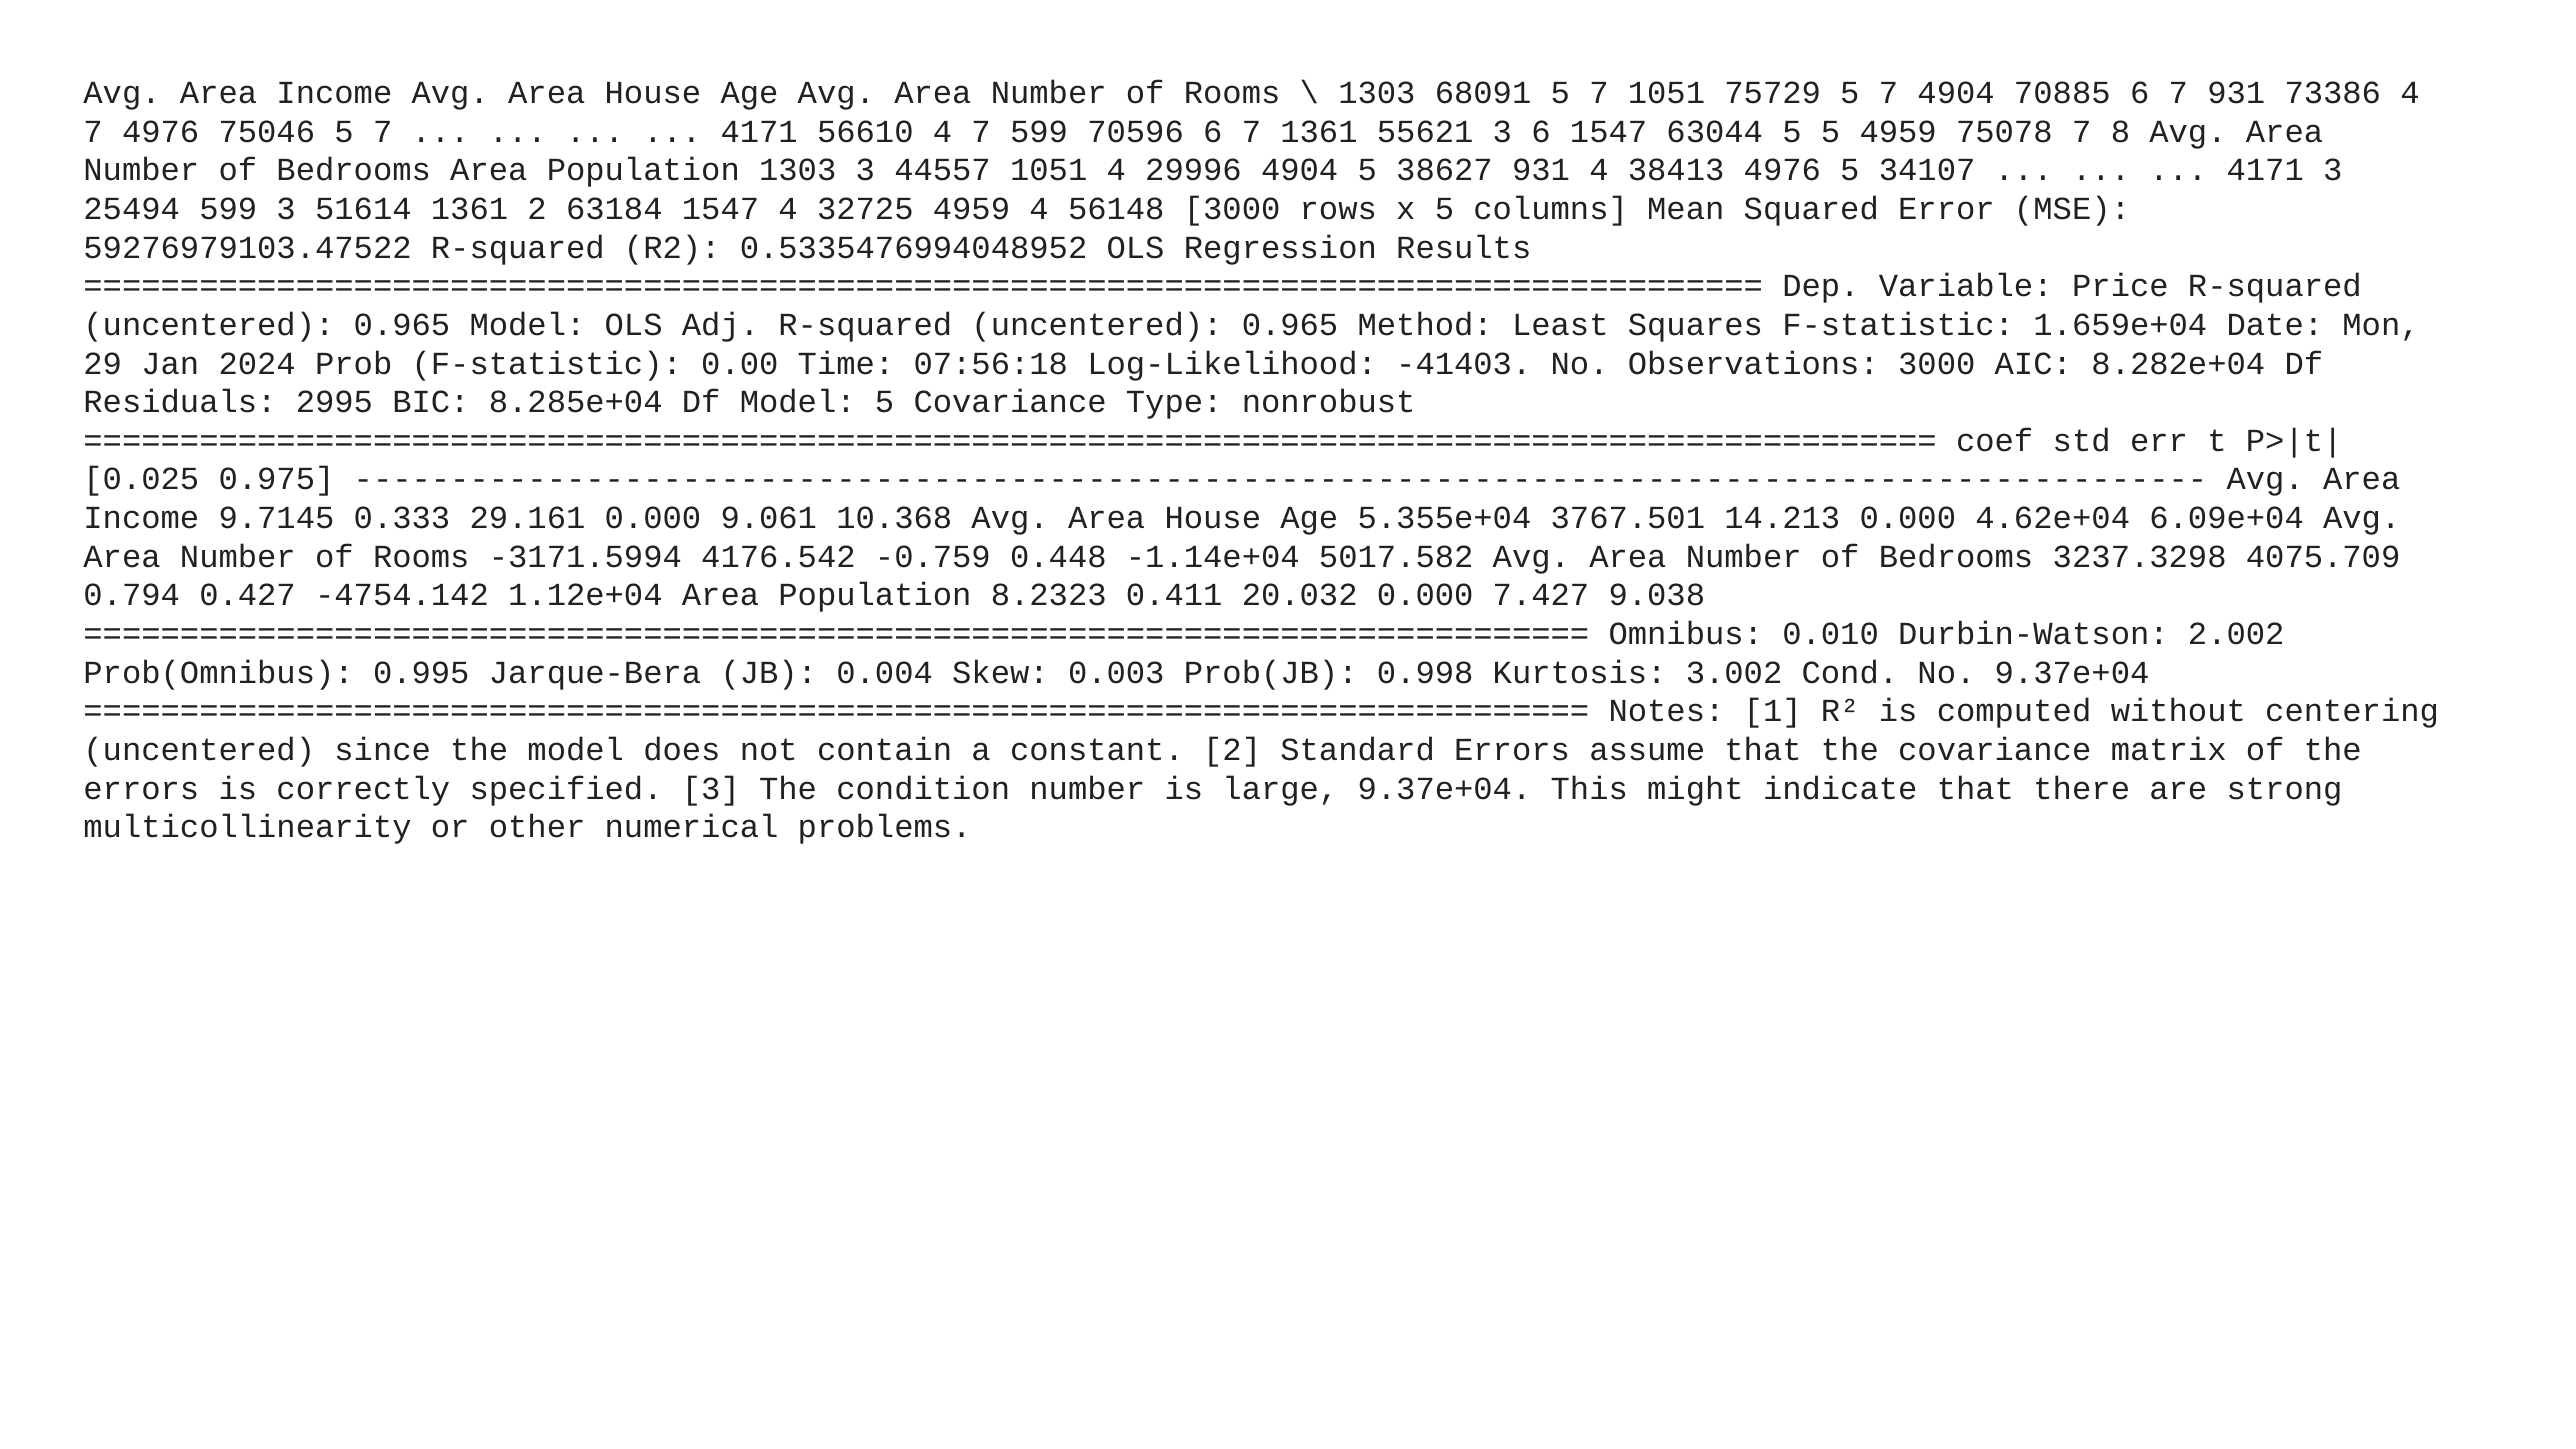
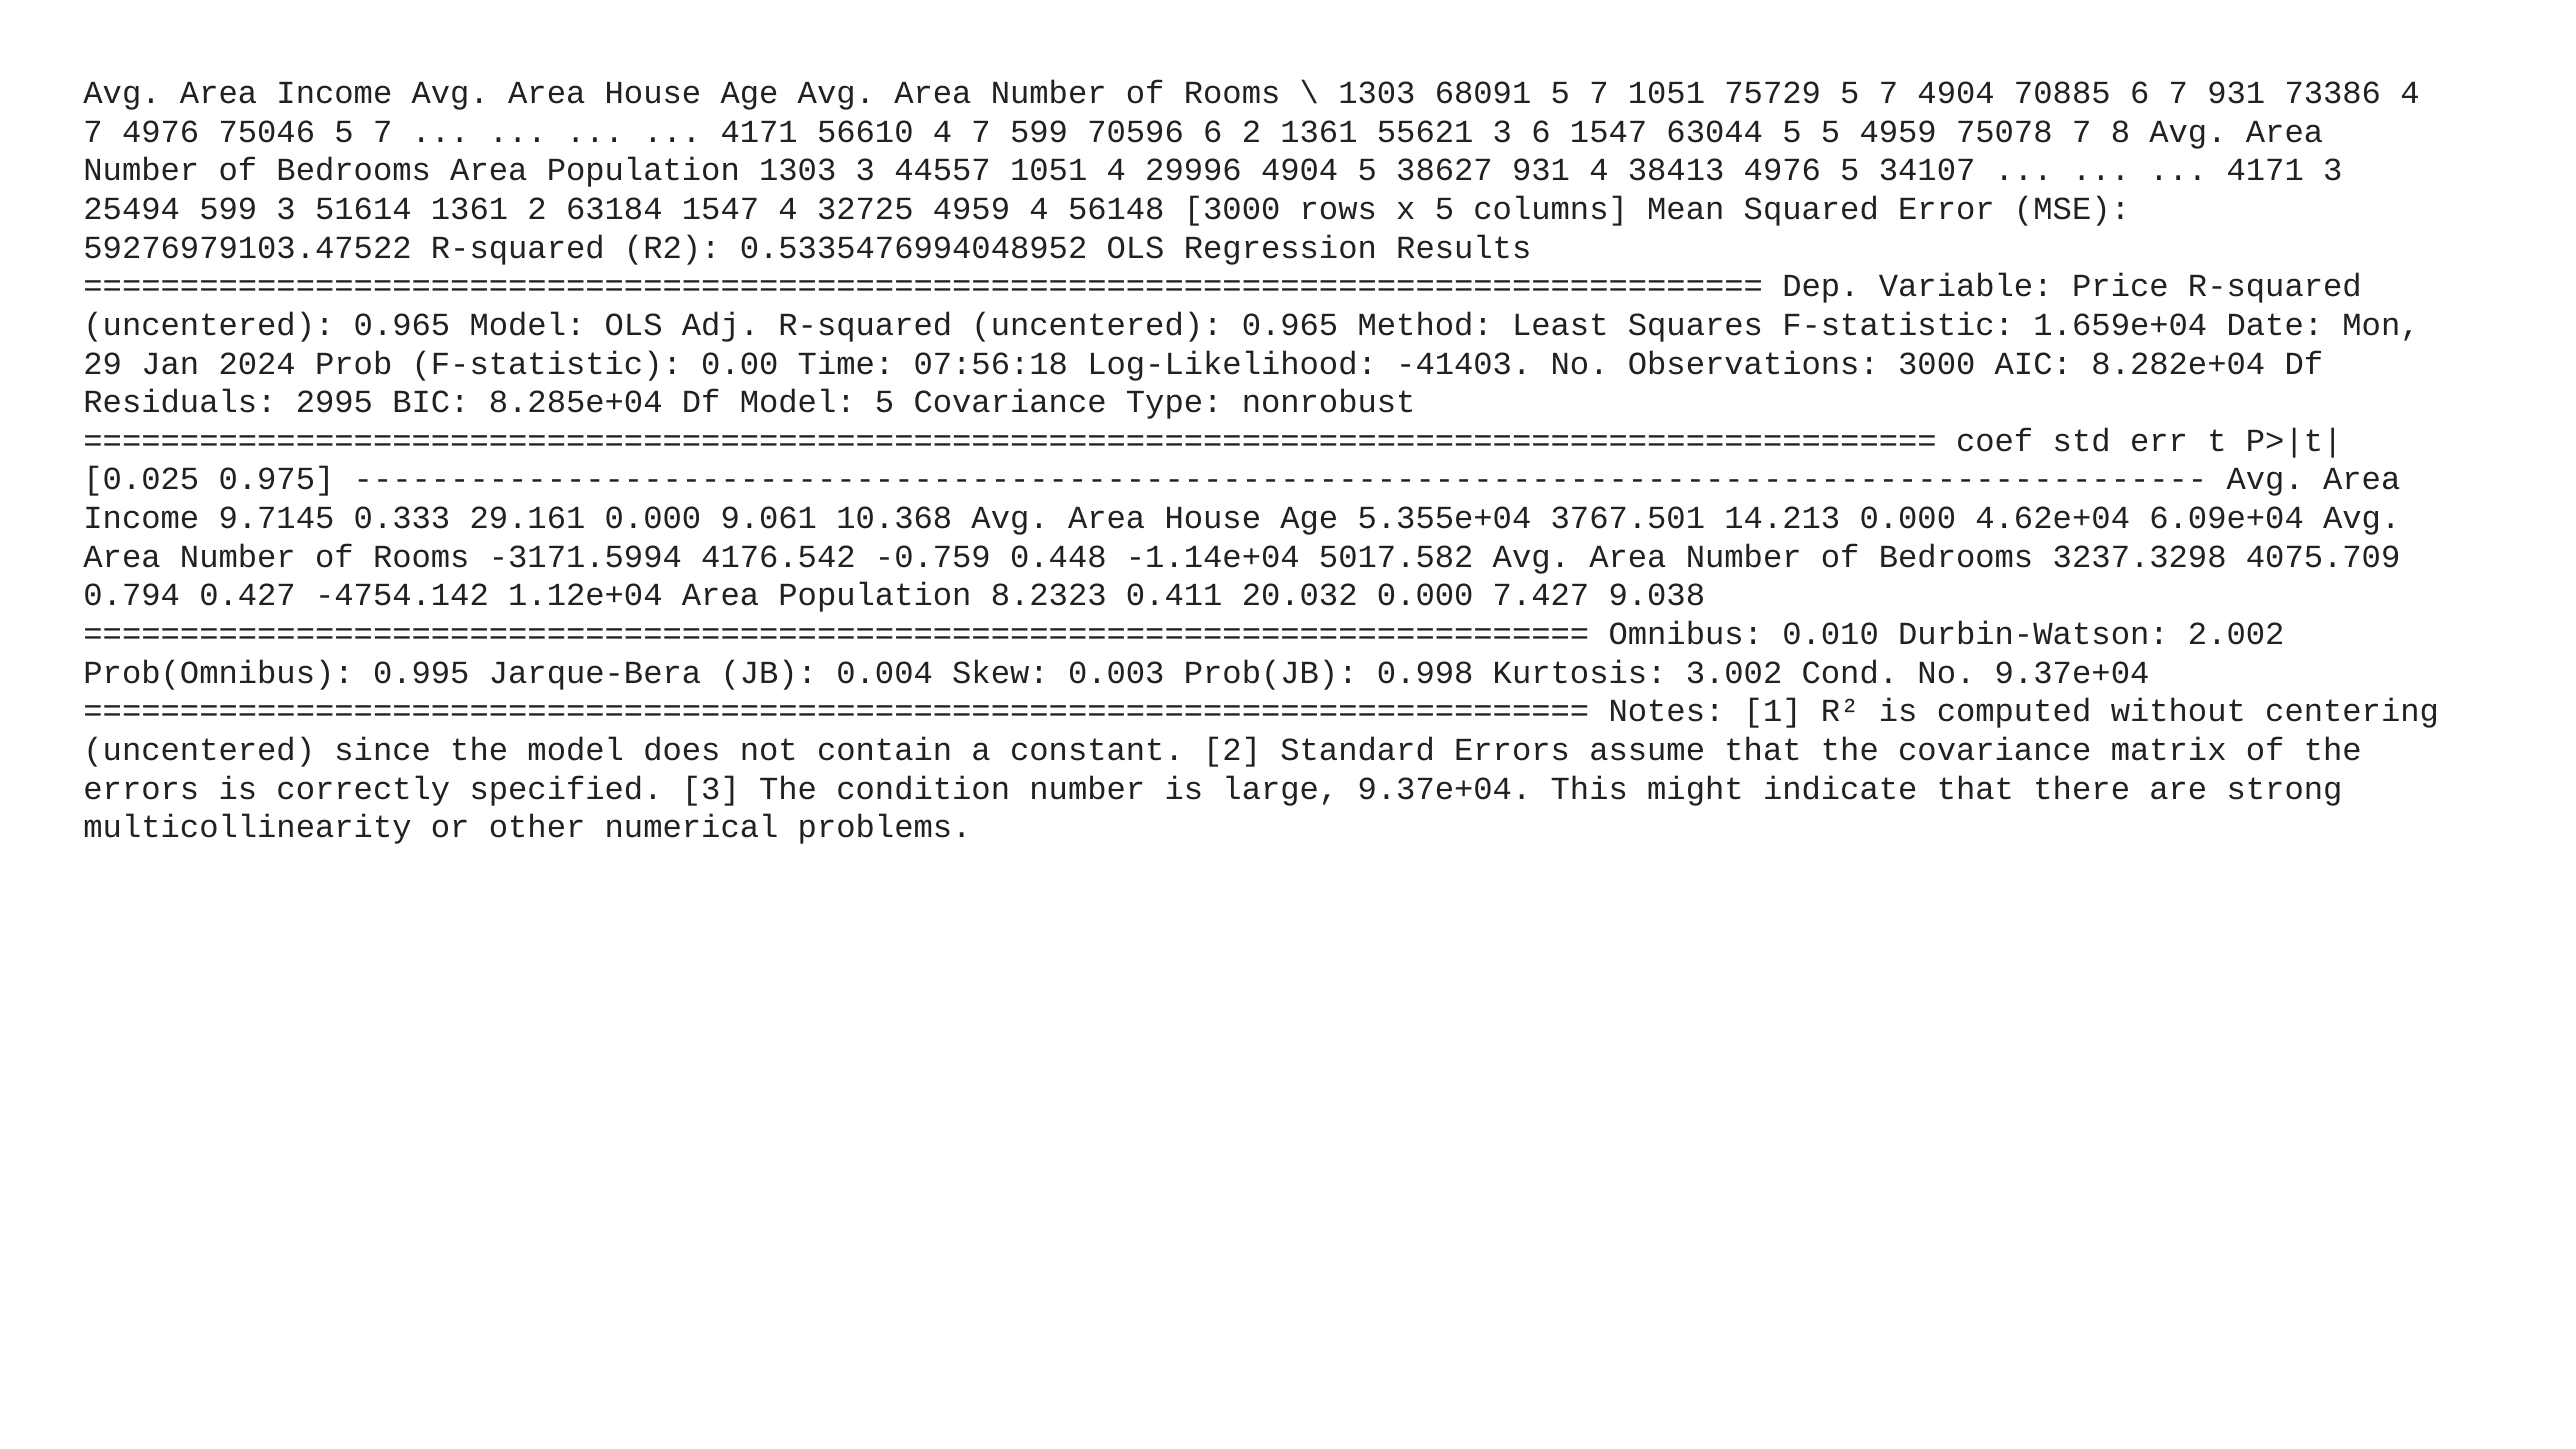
70596 6 7: 7 -> 2
